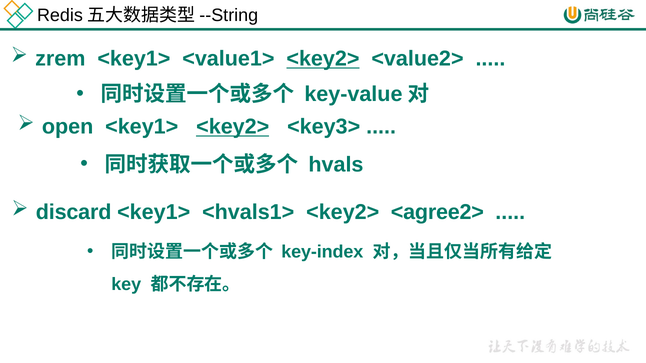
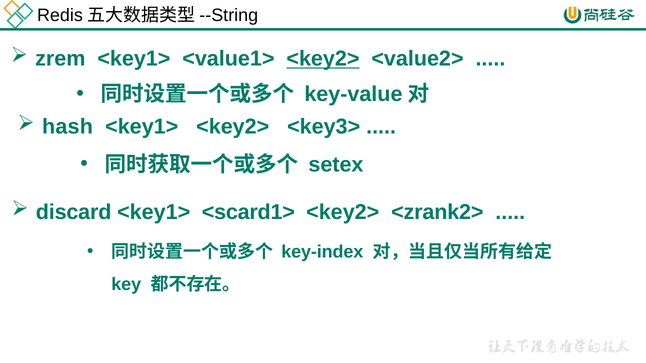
open: open -> hash
<key2> at (233, 127) underline: present -> none
hvals: hvals -> setex
<hvals1>: <hvals1> -> <scard1>
<agree2>: <agree2> -> <zrank2>
